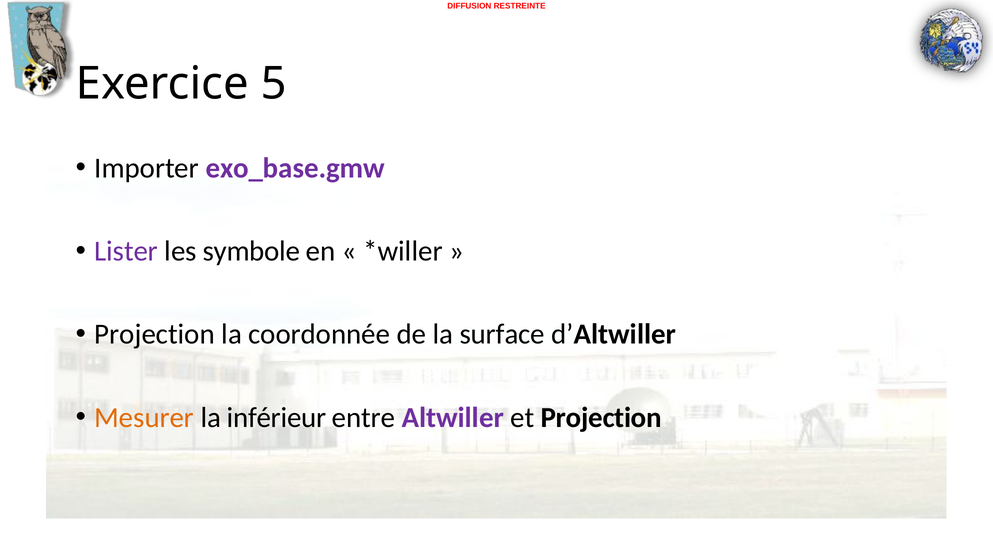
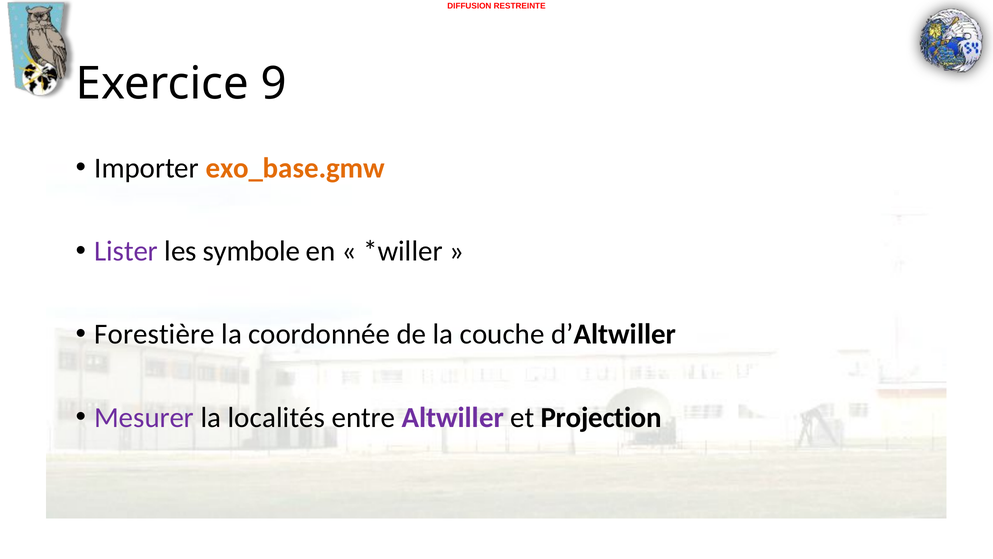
5: 5 -> 9
exo_base.gmw colour: purple -> orange
Projection at (155, 334): Projection -> Forestière
surface: surface -> couche
Mesurer colour: orange -> purple
inférieur: inférieur -> localités
